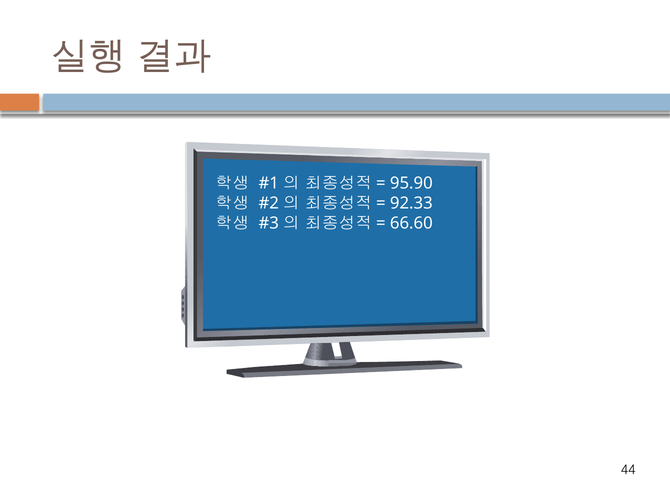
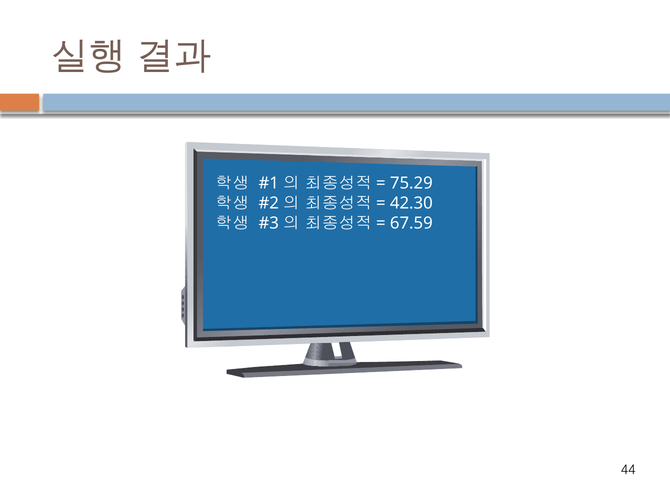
95.90: 95.90 -> 75.29
92.33: 92.33 -> 42.30
66.60: 66.60 -> 67.59
